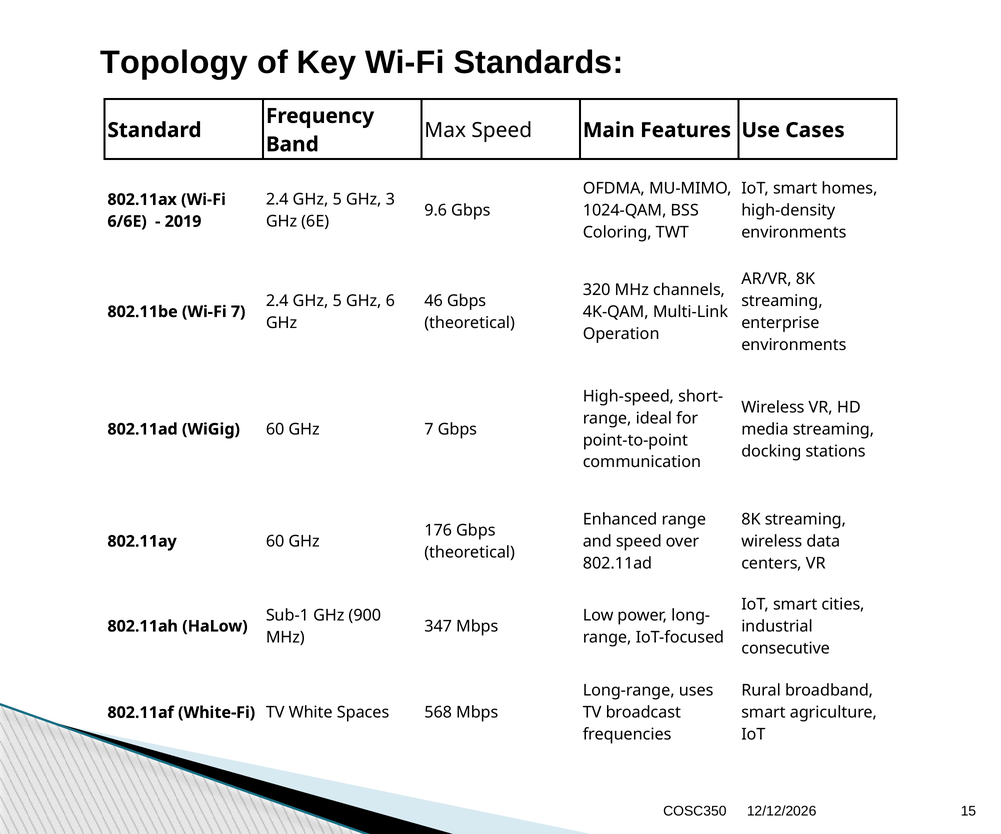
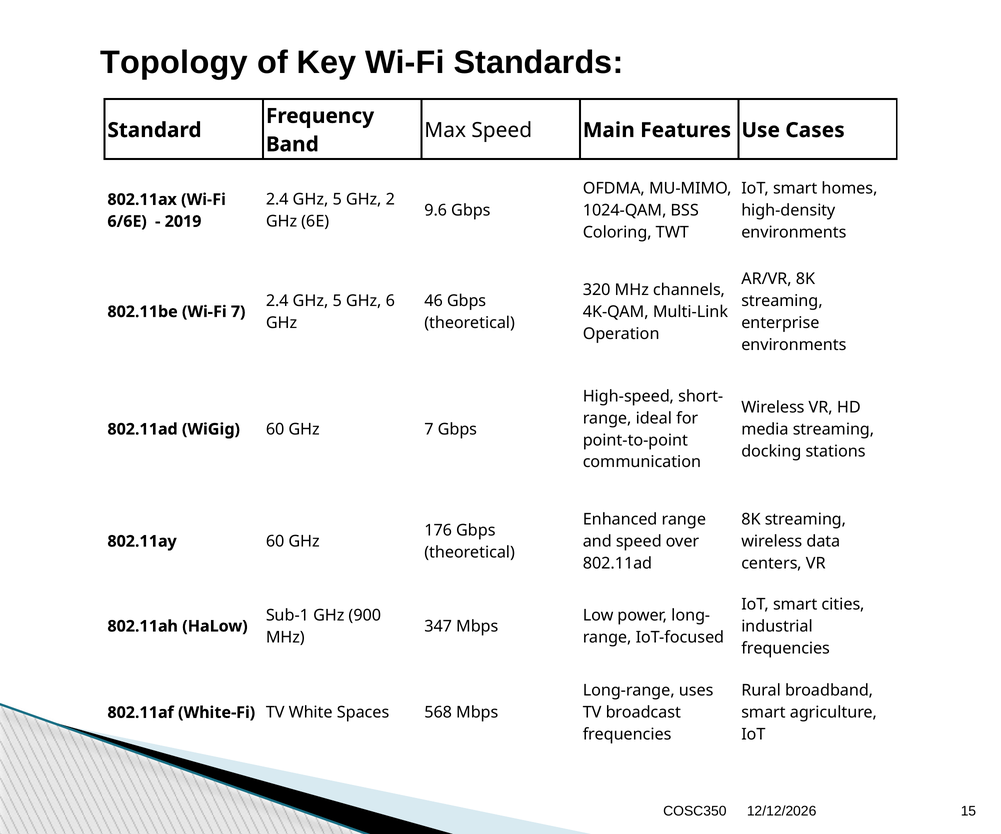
3: 3 -> 2
consecutive at (786, 648): consecutive -> frequencies
